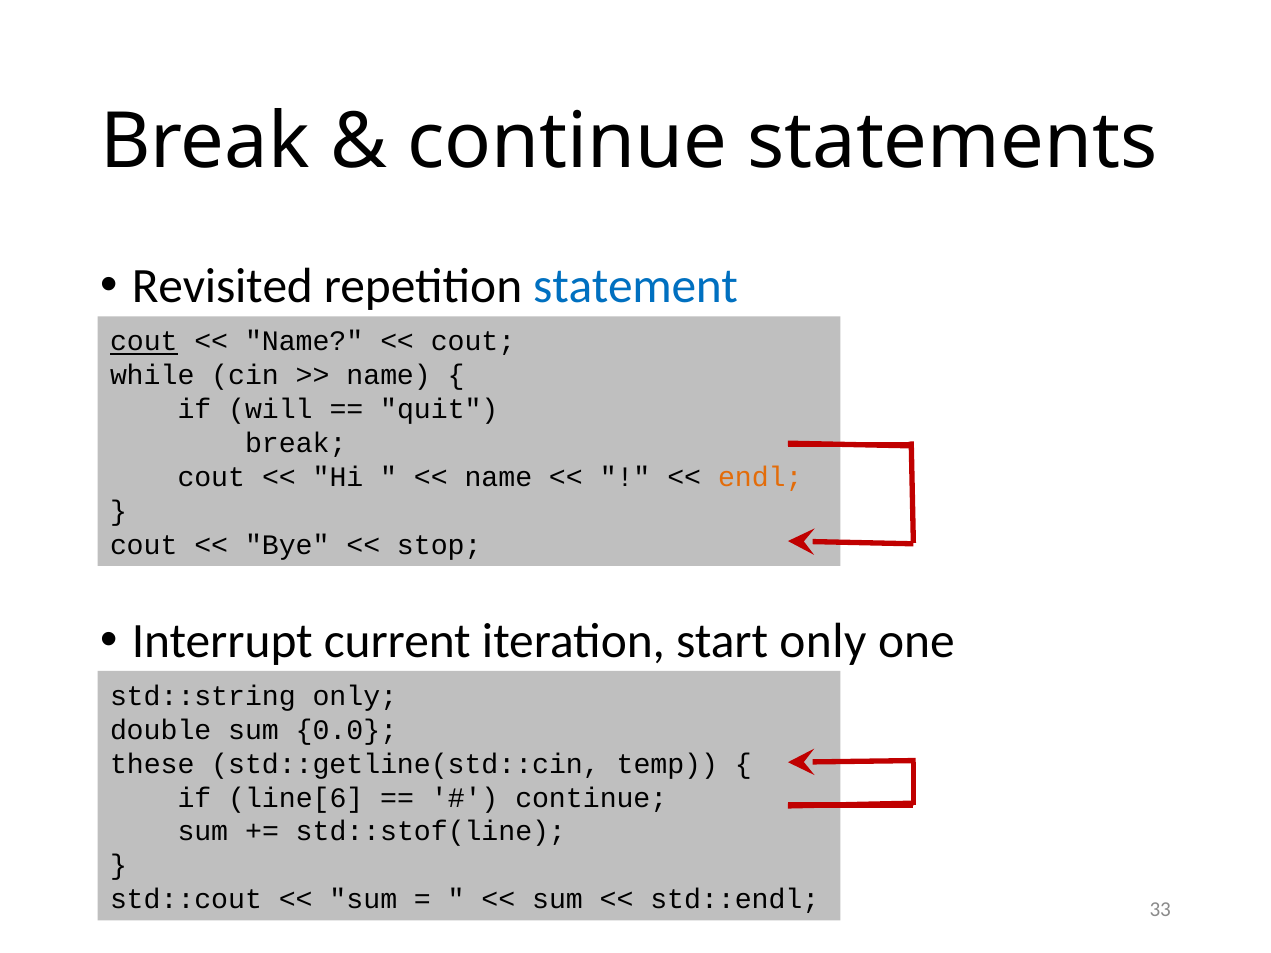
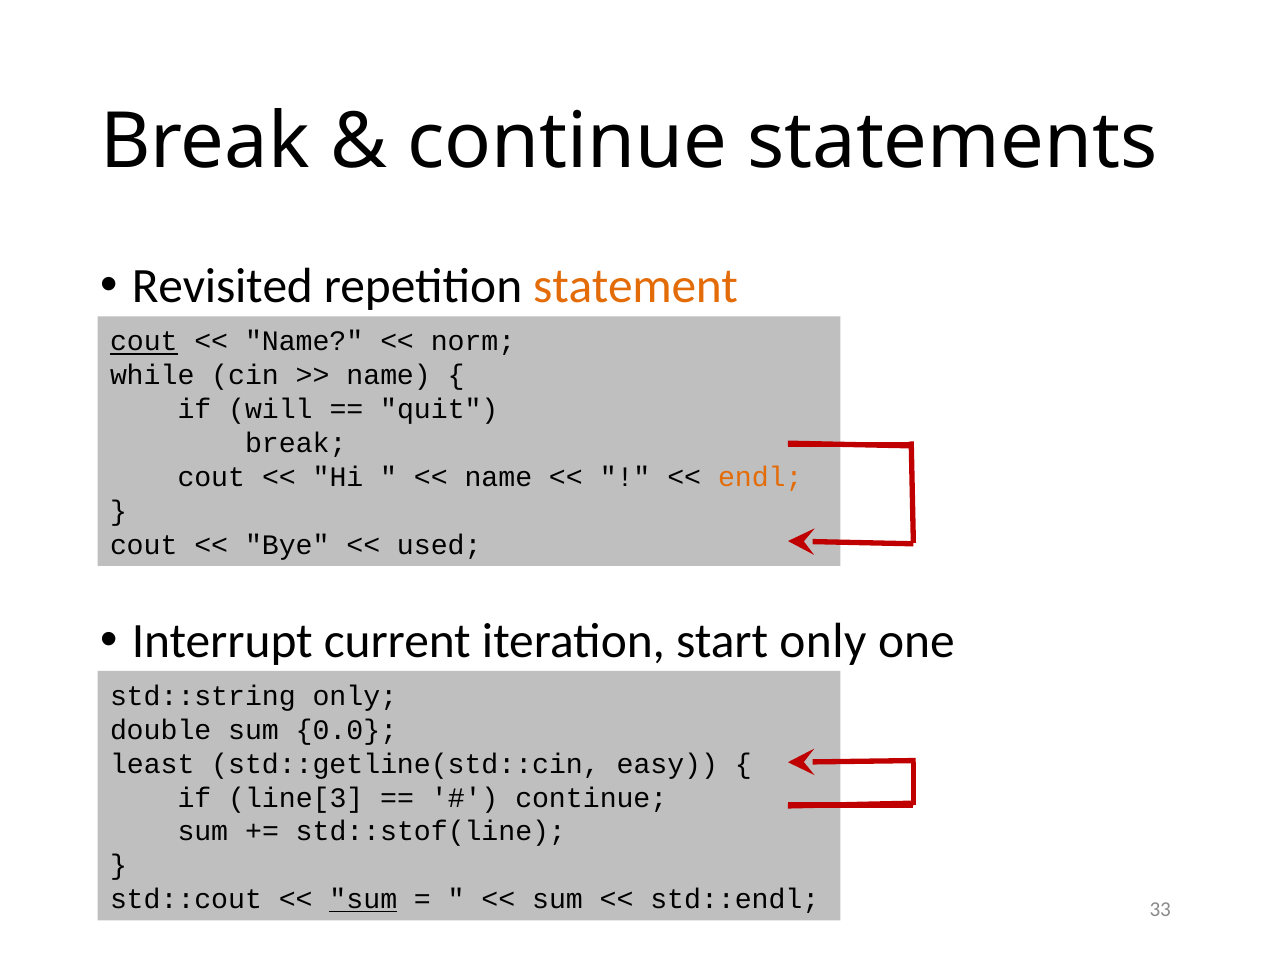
statement colour: blue -> orange
cout at (473, 342): cout -> norm
stop: stop -> used
these: these -> least
temp: temp -> easy
line[6: line[6 -> line[3
sum at (363, 900) underline: none -> present
